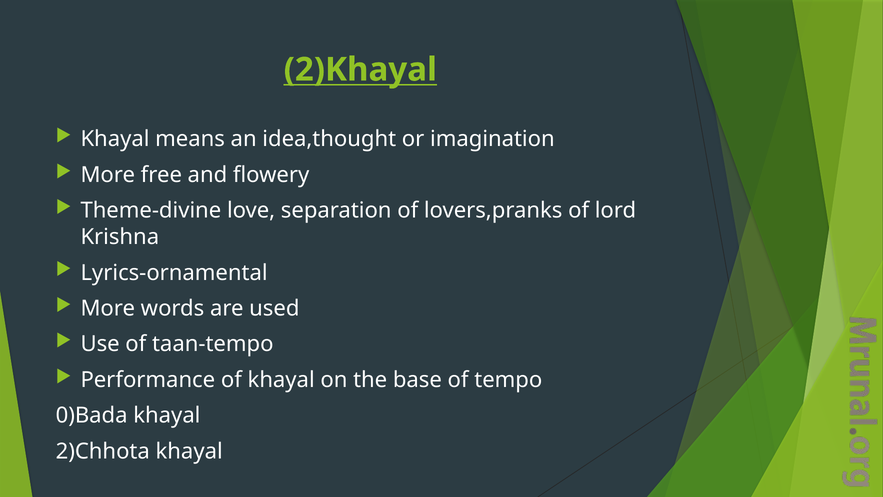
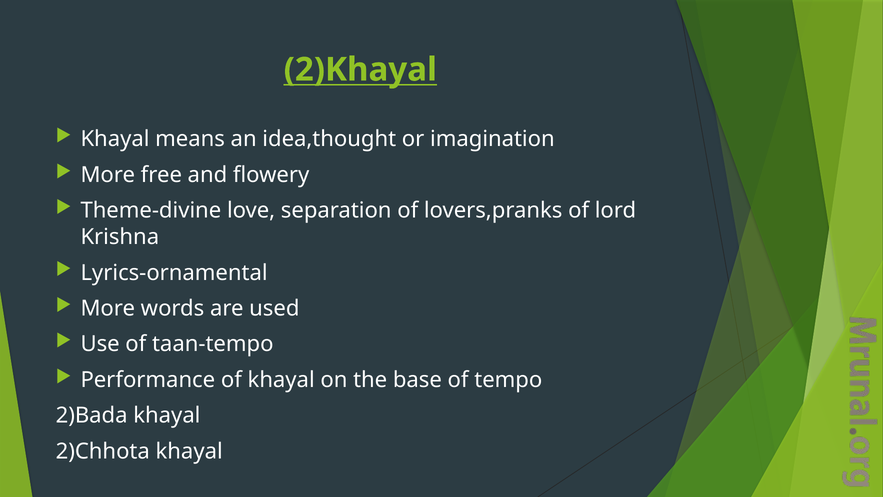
0)Bada: 0)Bada -> 2)Bada
